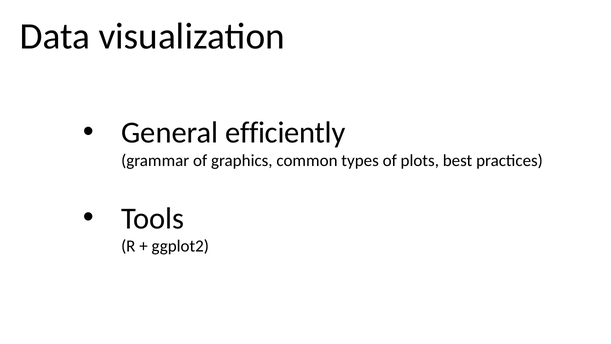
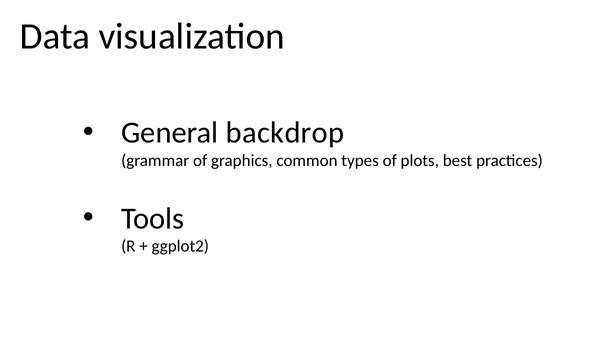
efficiently: efficiently -> backdrop
